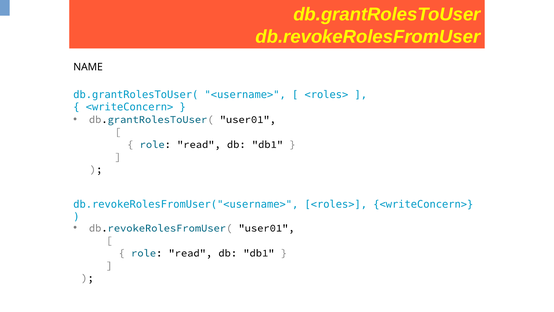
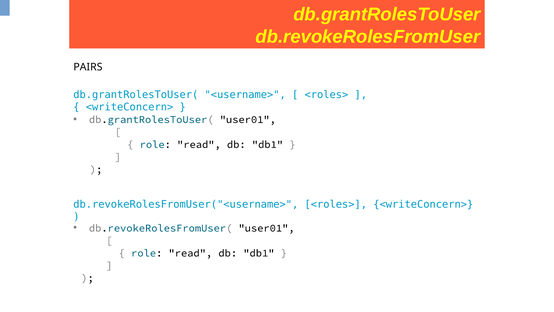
NAME: NAME -> PAIRS
